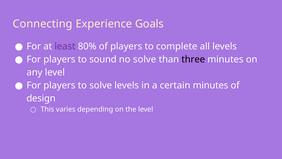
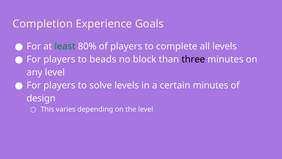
Connecting: Connecting -> Completion
least colour: purple -> green
sound: sound -> beads
no solve: solve -> block
